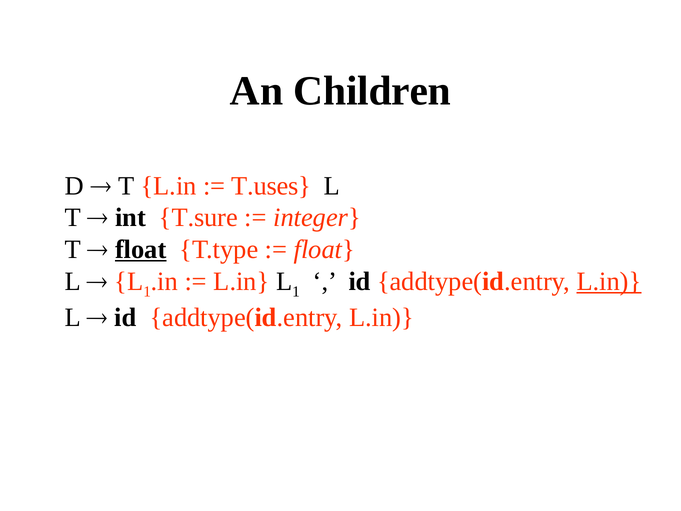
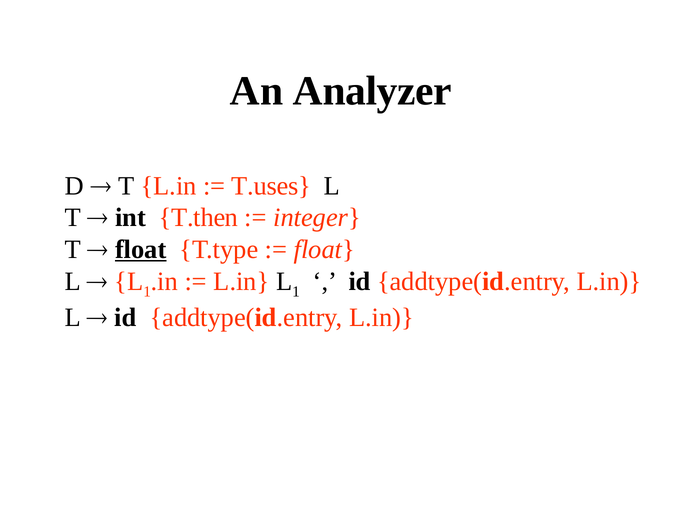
Children: Children -> Analyzer
T.sure: T.sure -> T.then
L.in at (609, 281) underline: present -> none
